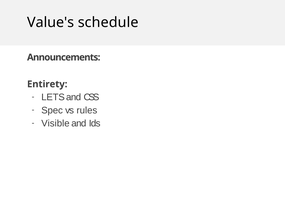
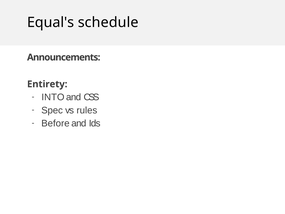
Value's: Value's -> Equal's
LETS: LETS -> INTO
Visible: Visible -> Before
